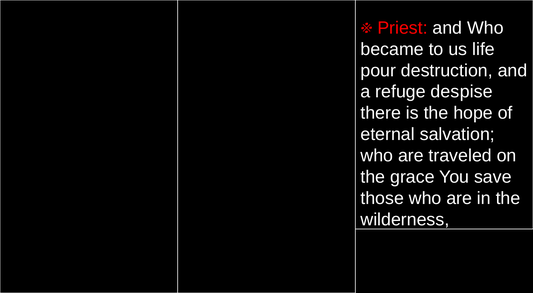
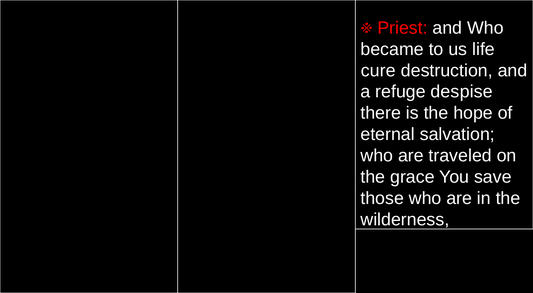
pour: pour -> cure
